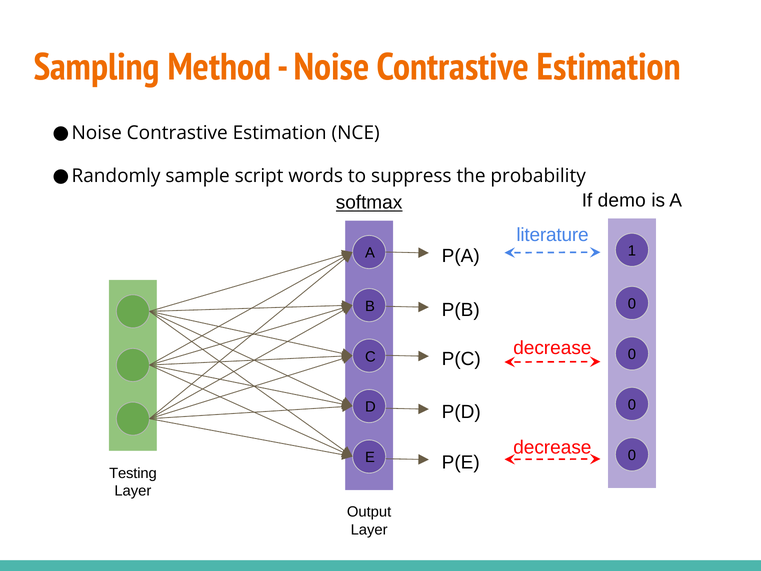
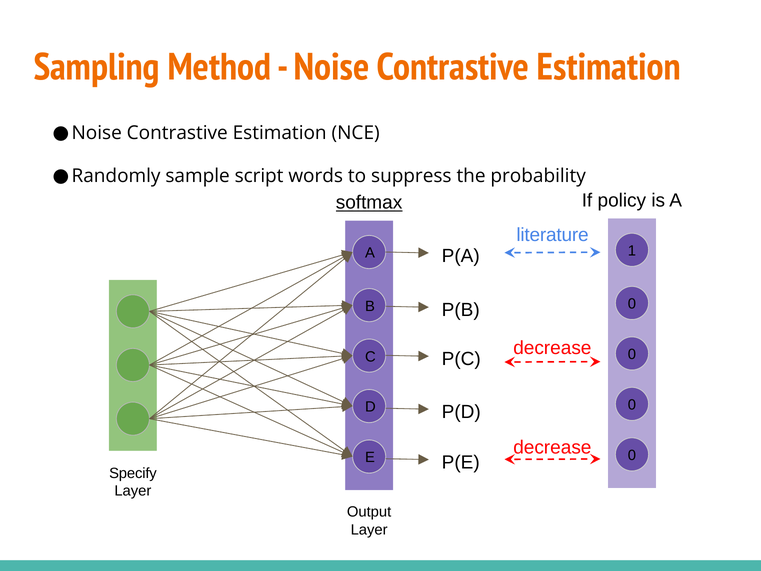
demo: demo -> policy
Testing: Testing -> Specify
